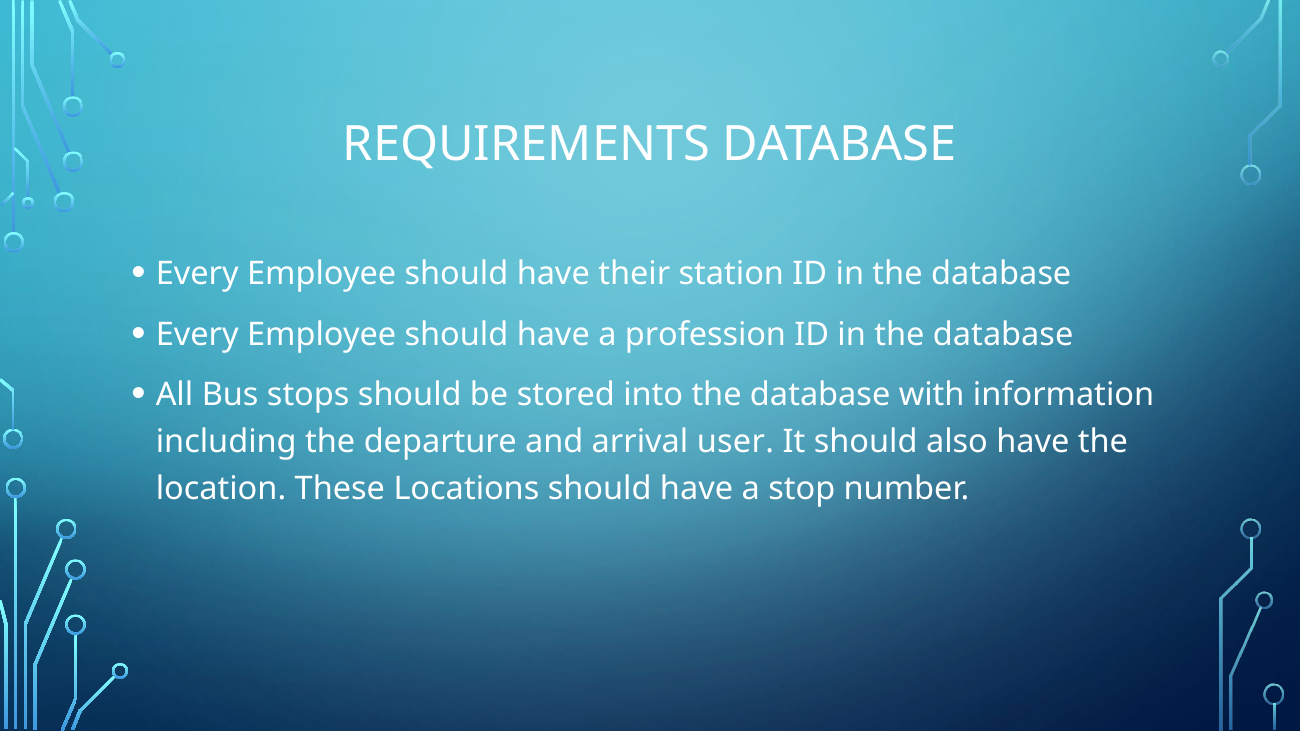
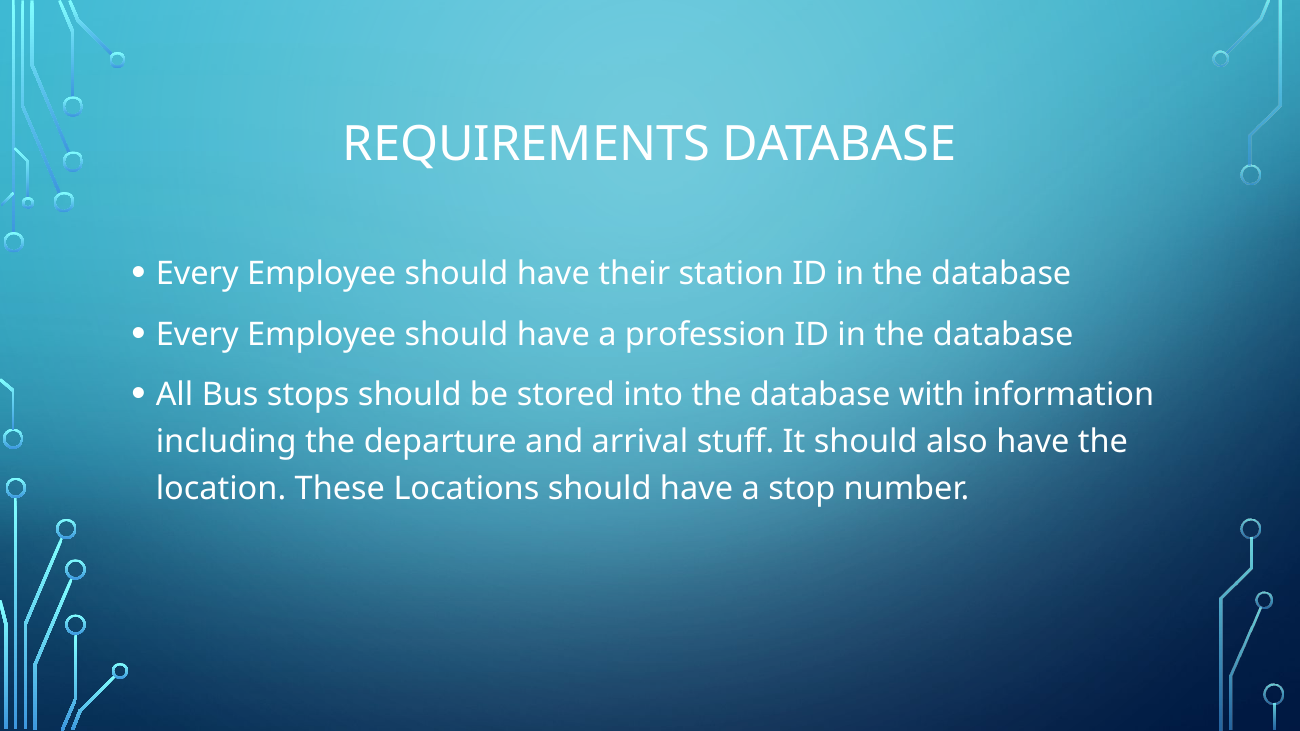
user: user -> stuff
